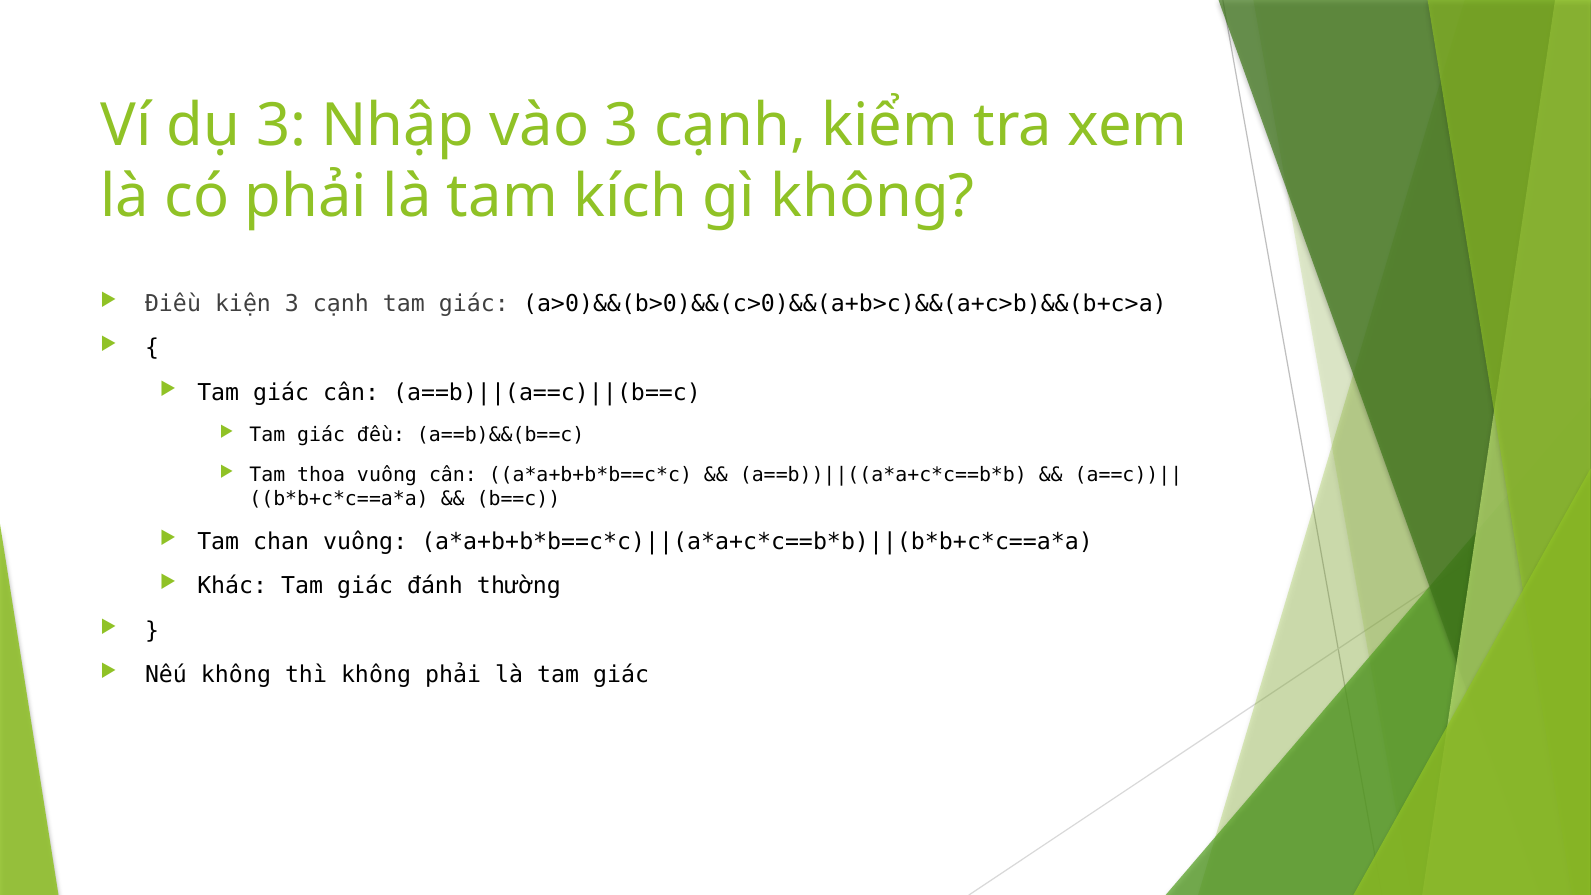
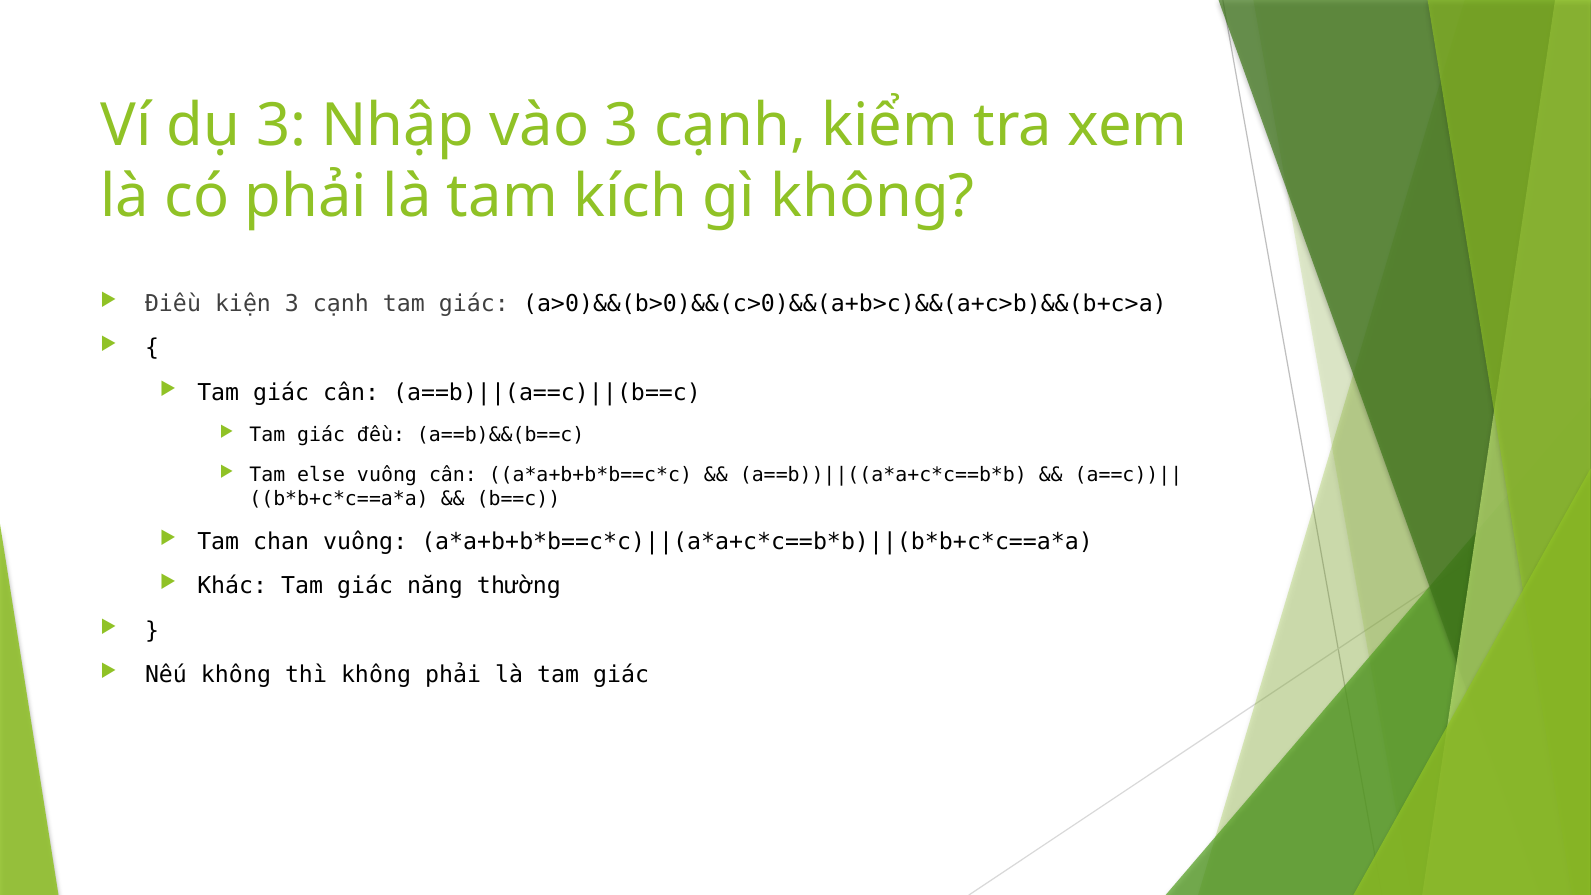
thỏa: thỏa -> else
đánh: đánh -> năng
